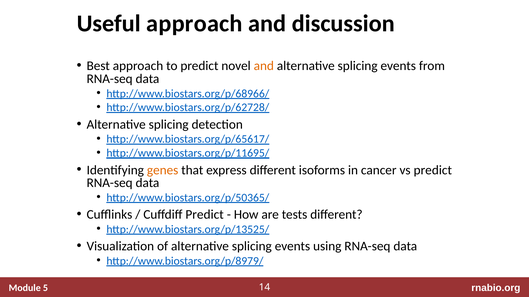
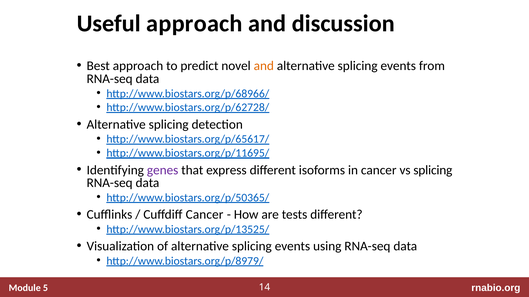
genes colour: orange -> purple
vs predict: predict -> splicing
Cuffdiff Predict: Predict -> Cancer
